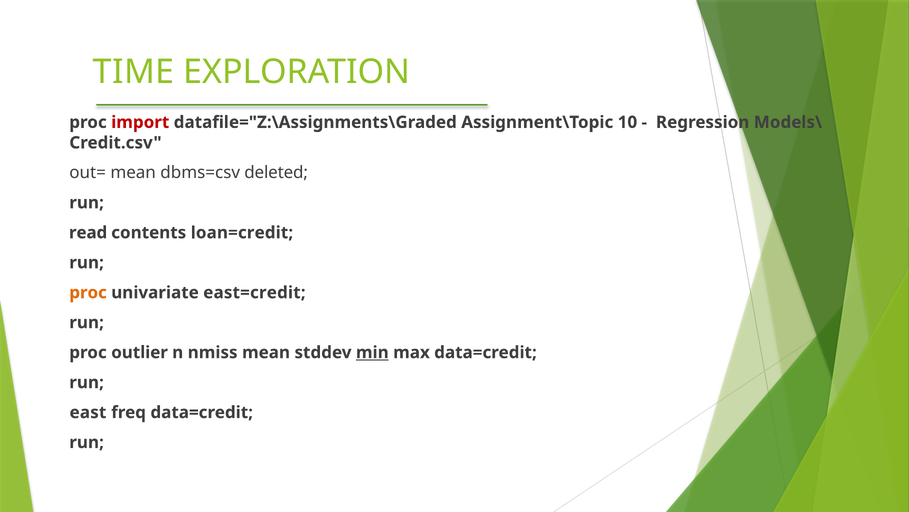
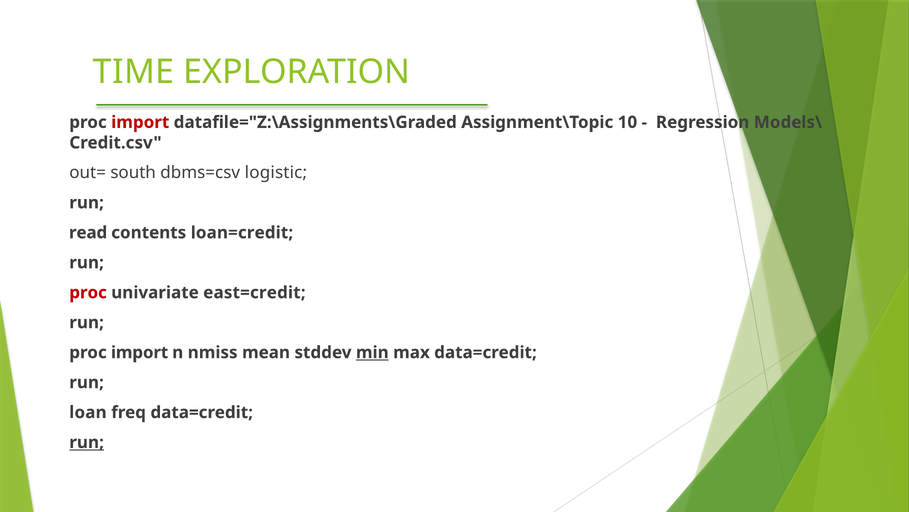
out= mean: mean -> south
deleted: deleted -> logistic
proc at (88, 292) colour: orange -> red
outlier at (140, 352): outlier -> import
east: east -> loan
run at (87, 442) underline: none -> present
